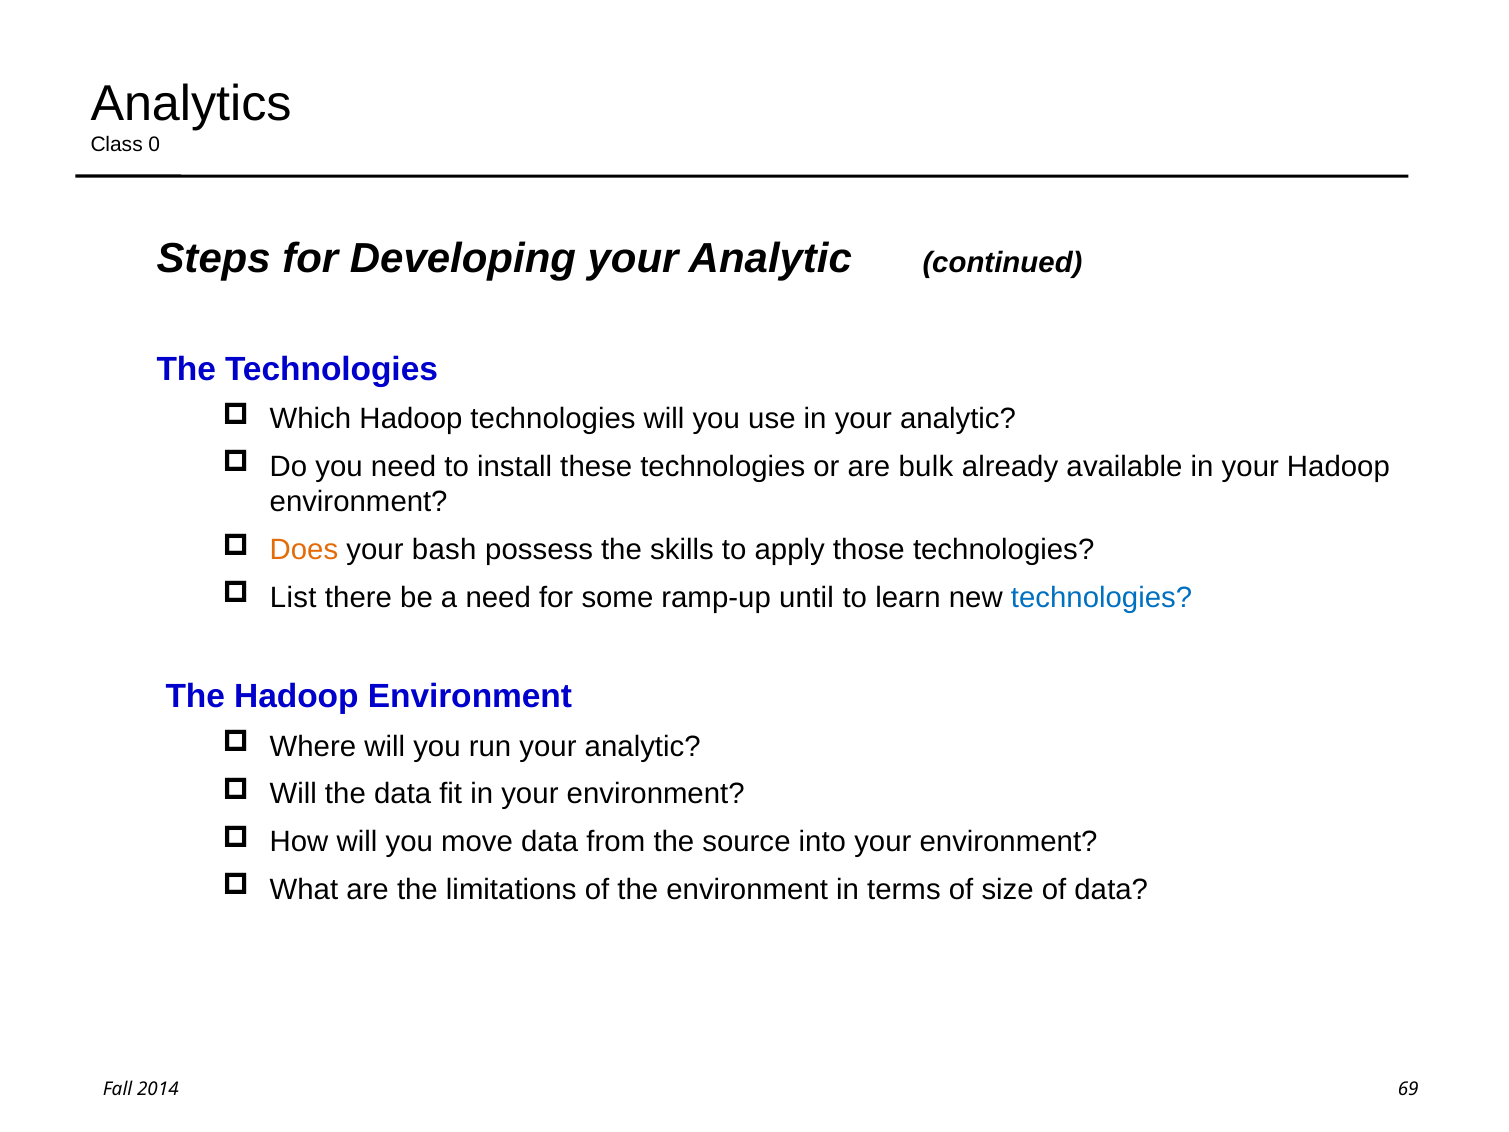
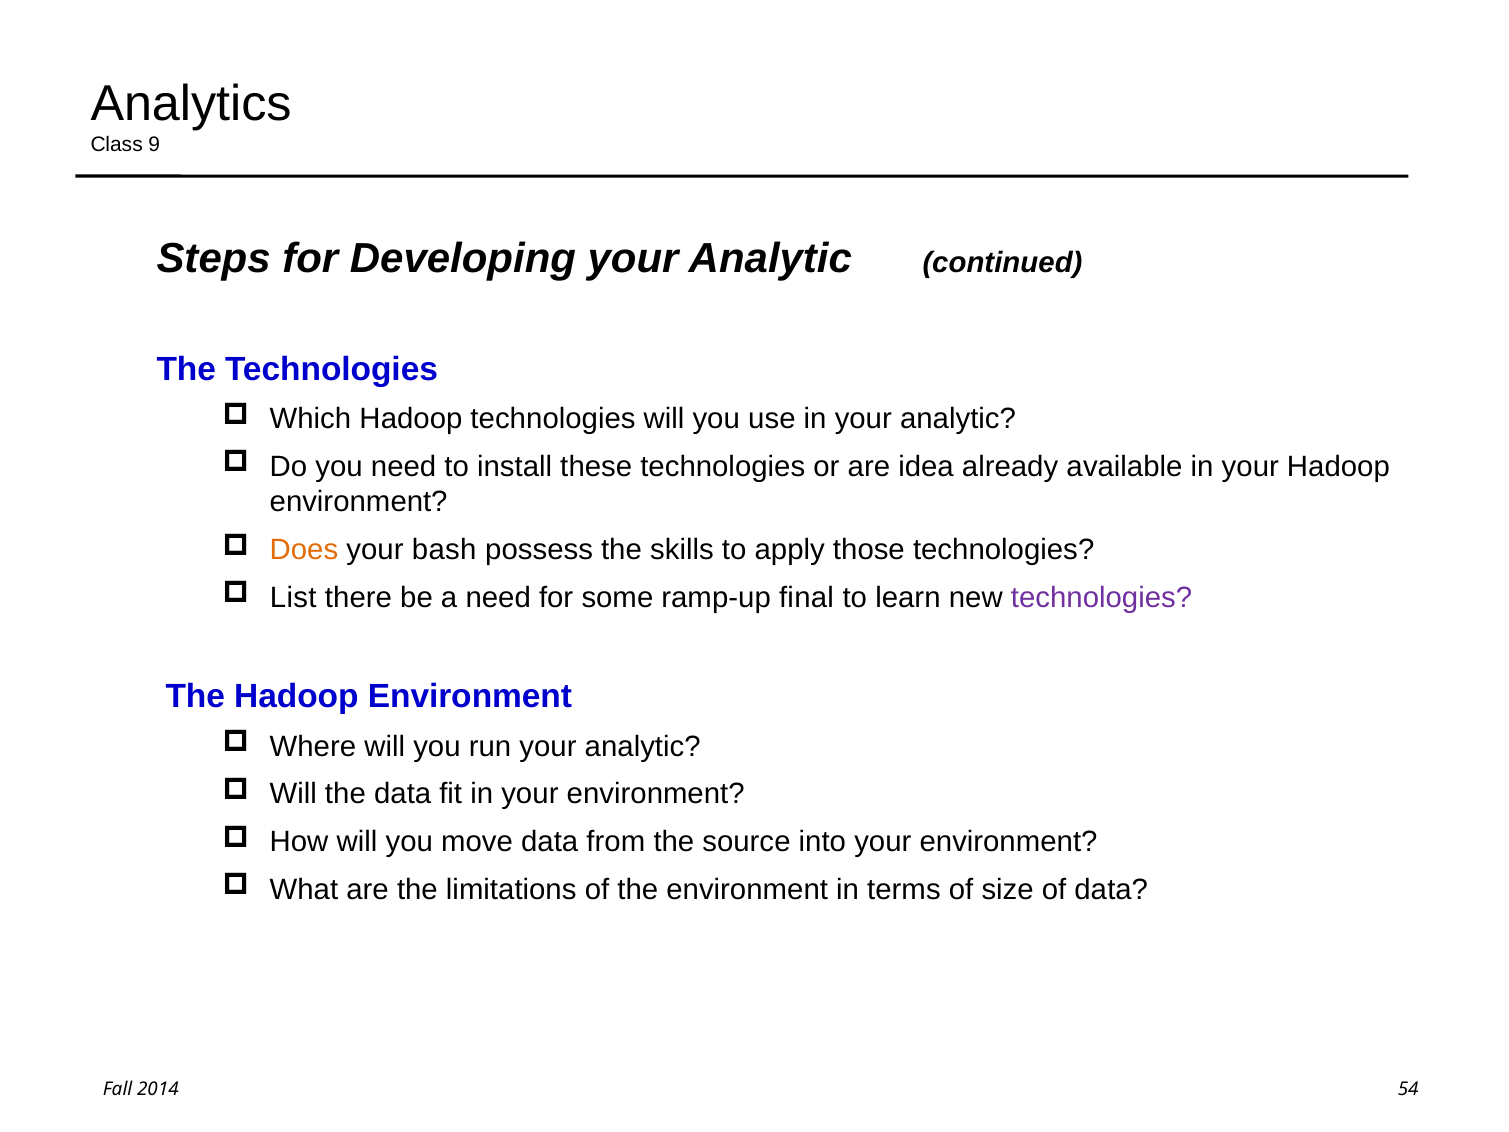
0: 0 -> 9
bulk: bulk -> idea
until: until -> final
technologies at (1102, 598) colour: blue -> purple
69: 69 -> 54
